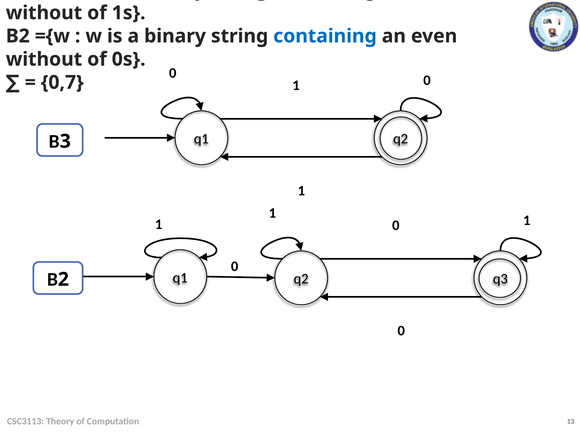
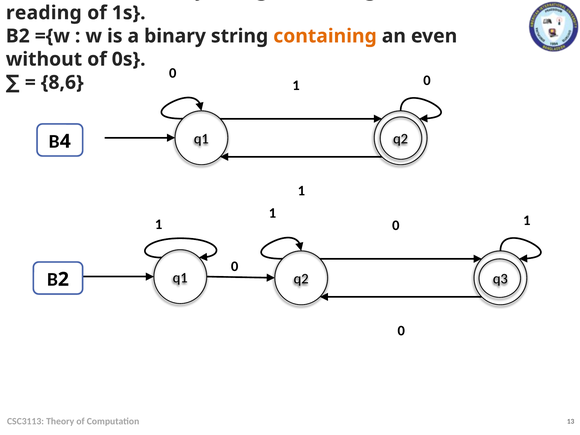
without at (44, 13): without -> reading
containing at (325, 36) colour: blue -> orange
0,7: 0,7 -> 8,6
3: 3 -> 4
